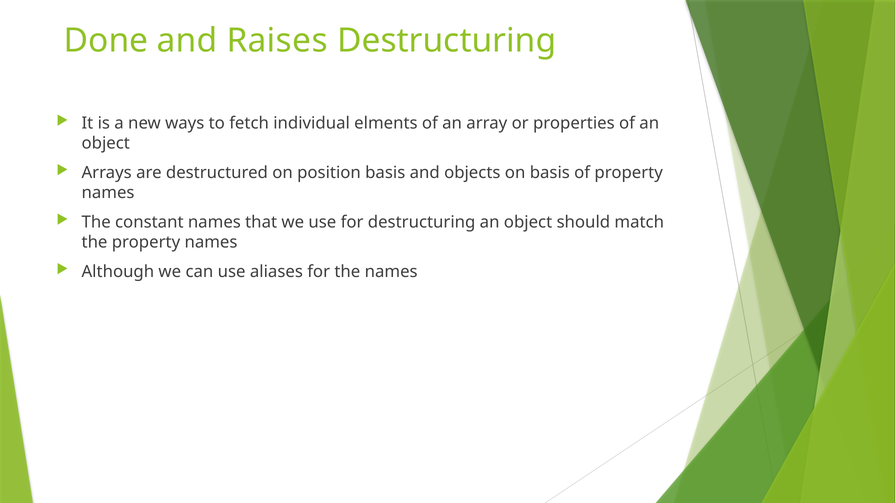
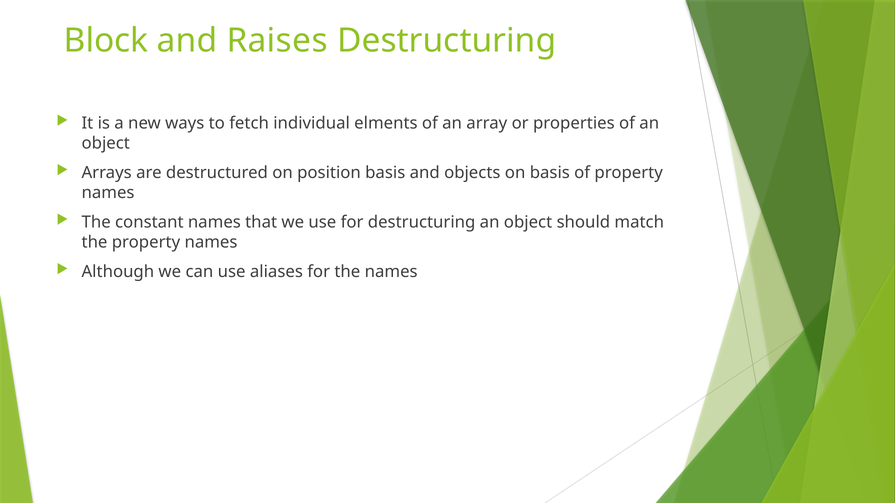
Done: Done -> Block
